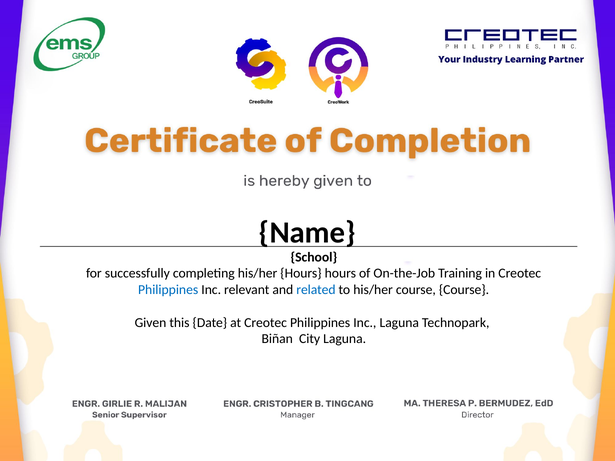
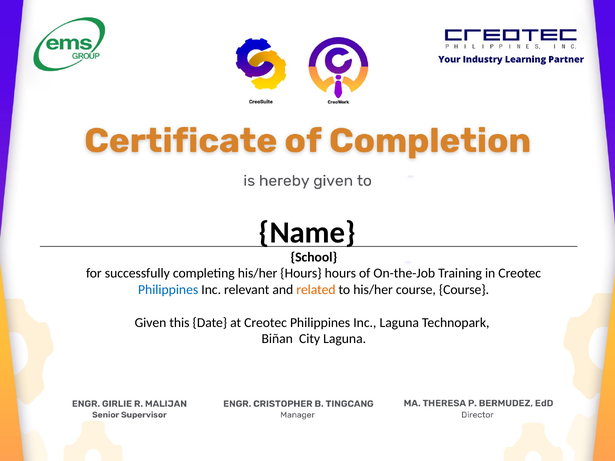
related colour: blue -> orange
